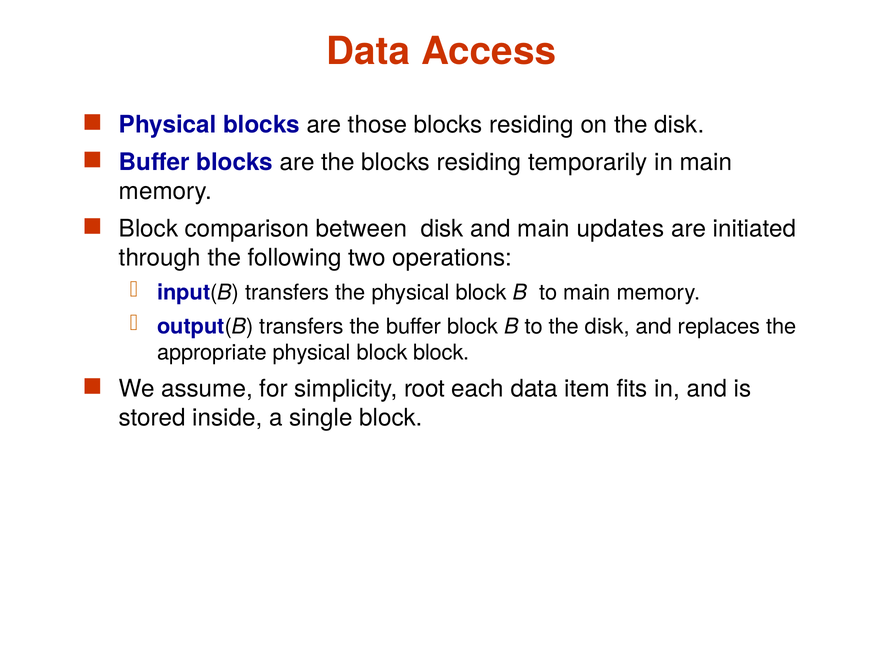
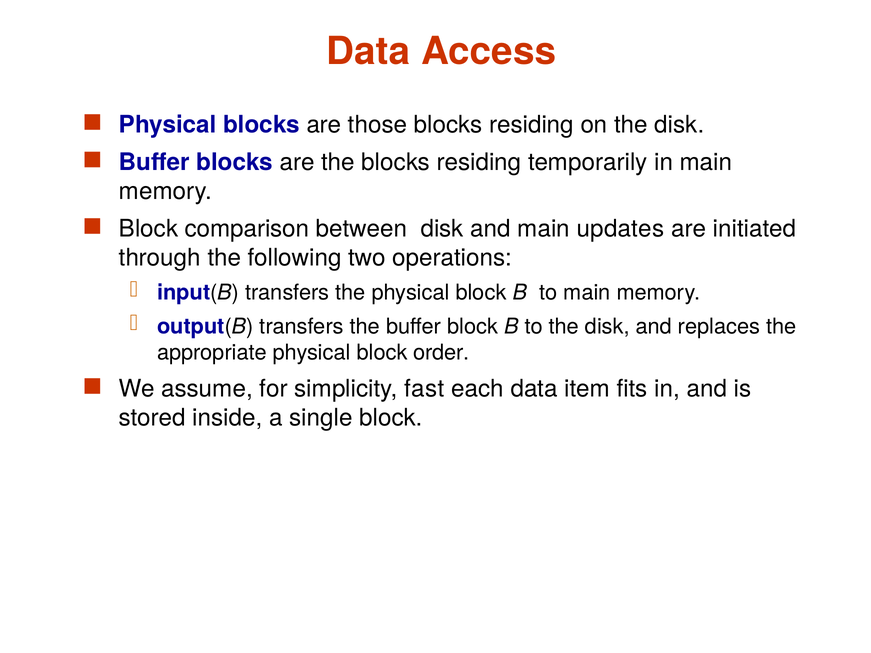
block block: block -> order
root: root -> fast
